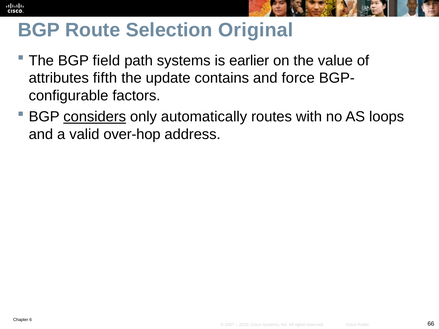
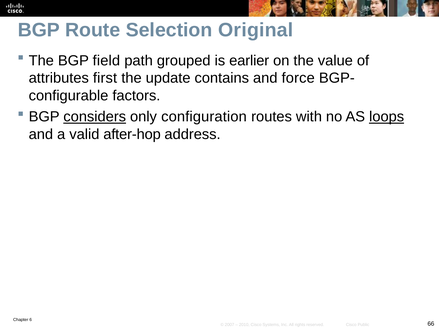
path systems: systems -> grouped
fifth: fifth -> first
automatically: automatically -> configuration
loops underline: none -> present
over-hop: over-hop -> after-hop
